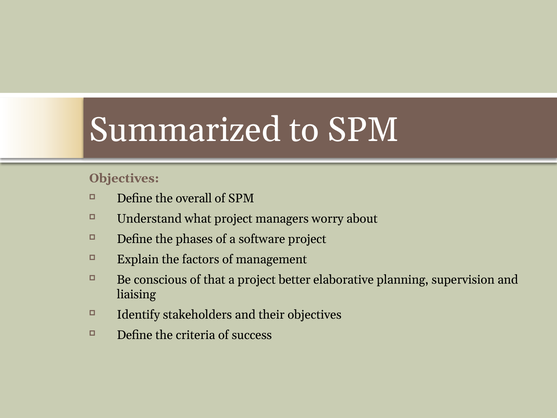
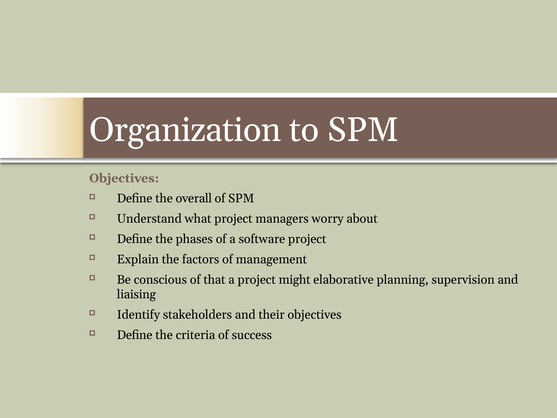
Summarized: Summarized -> Organization
better: better -> might
